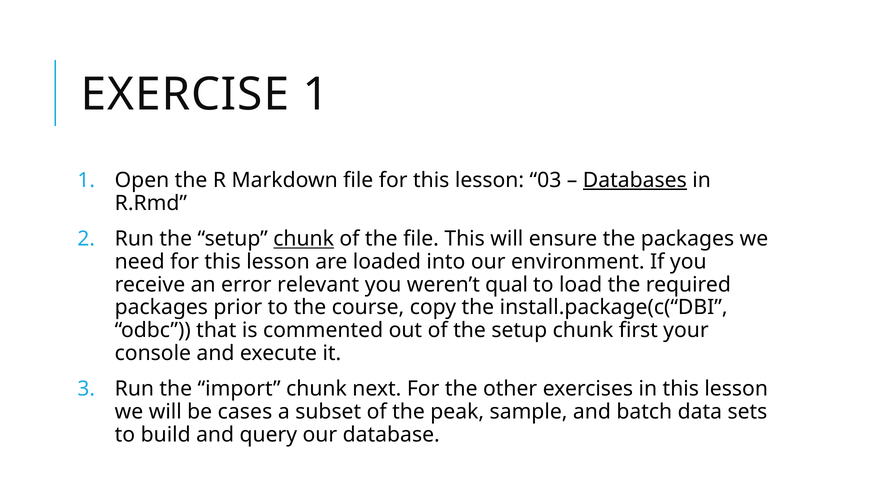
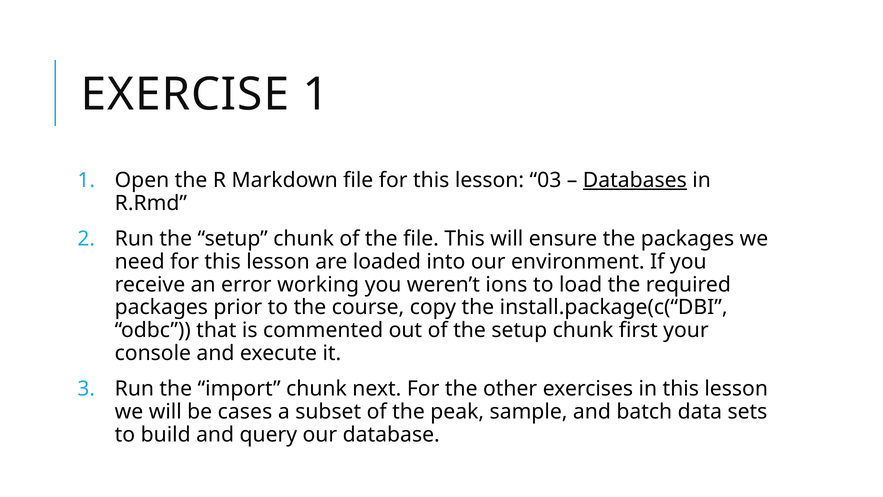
chunk at (304, 239) underline: present -> none
relevant: relevant -> working
qual: qual -> ions
